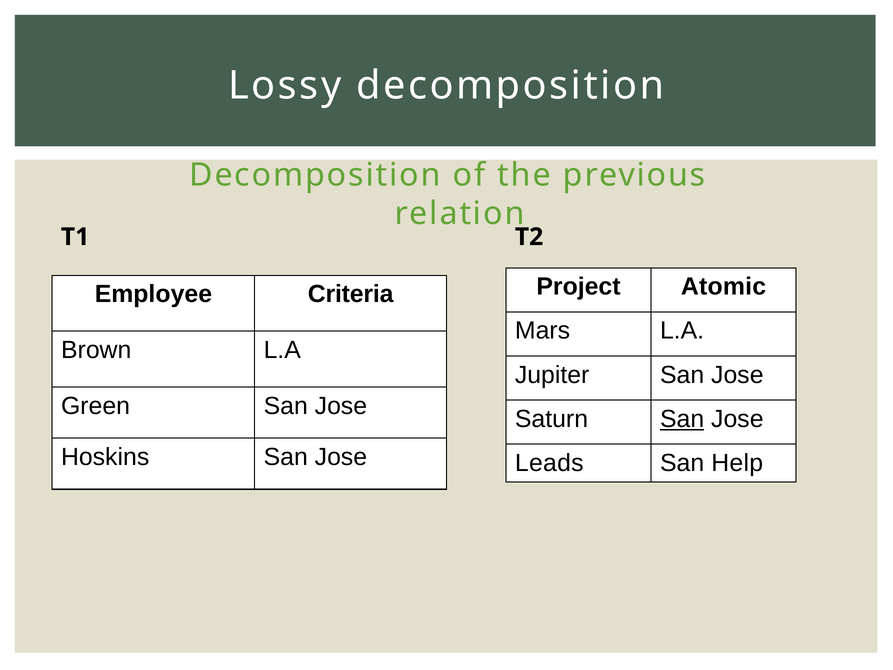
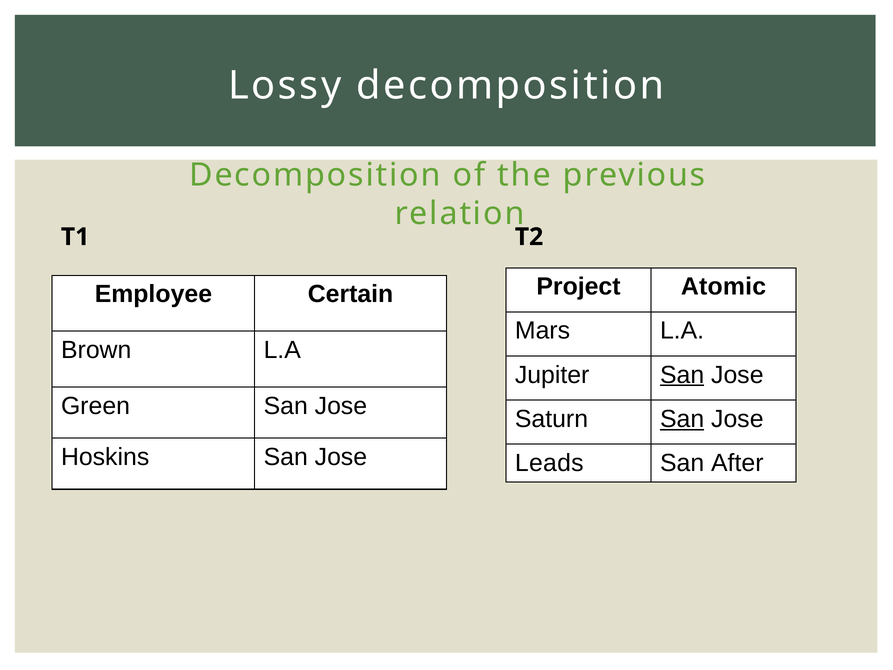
Criteria: Criteria -> Certain
San at (682, 375) underline: none -> present
Help: Help -> After
